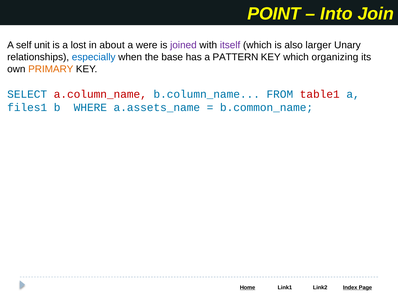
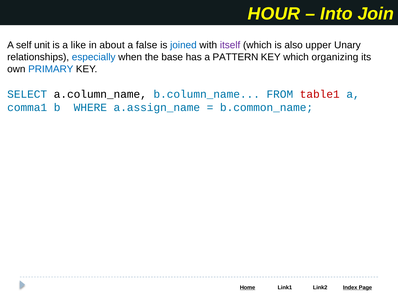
POINT: POINT -> HOUR
lost: lost -> like
were: were -> false
joined colour: purple -> blue
larger: larger -> upper
PRIMARY colour: orange -> blue
a.column_name colour: red -> black
files1: files1 -> comma1
a.assets_name: a.assets_name -> a.assign_name
